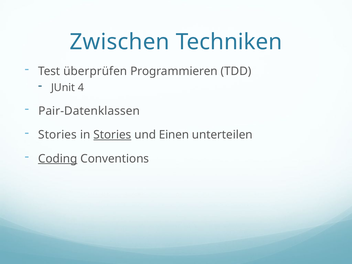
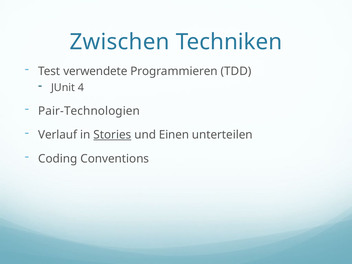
überprüfen: überprüfen -> verwendete
Pair-Datenklassen: Pair-Datenklassen -> Pair-Technologien
Stories at (58, 135): Stories -> Verlauf
Coding underline: present -> none
